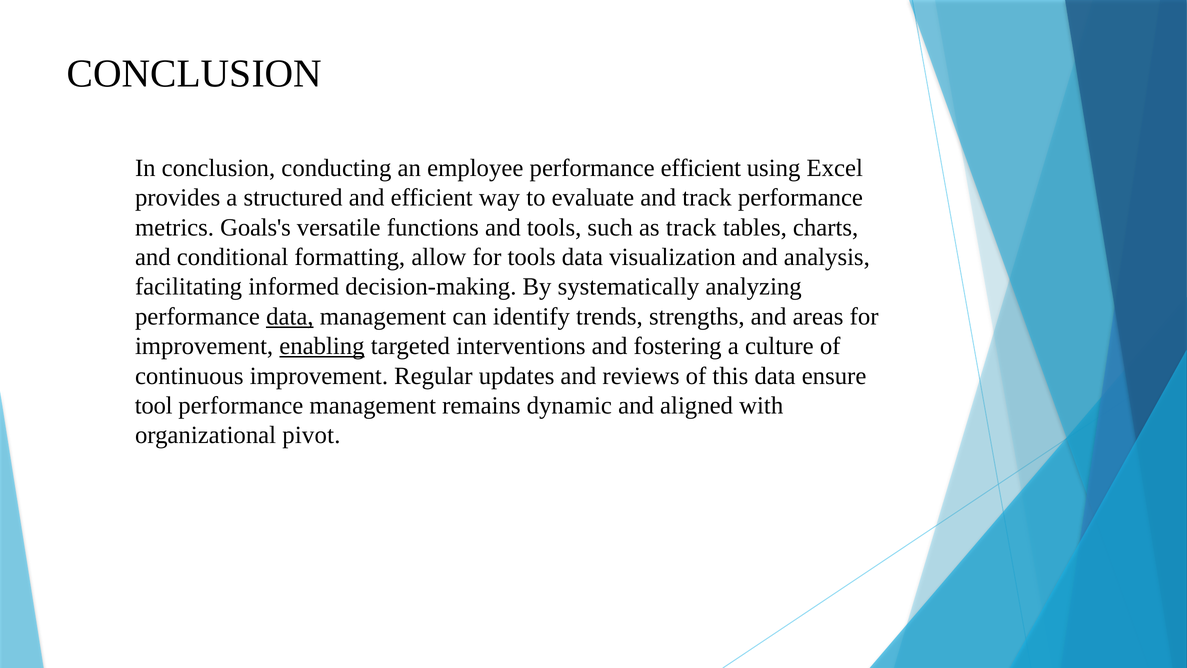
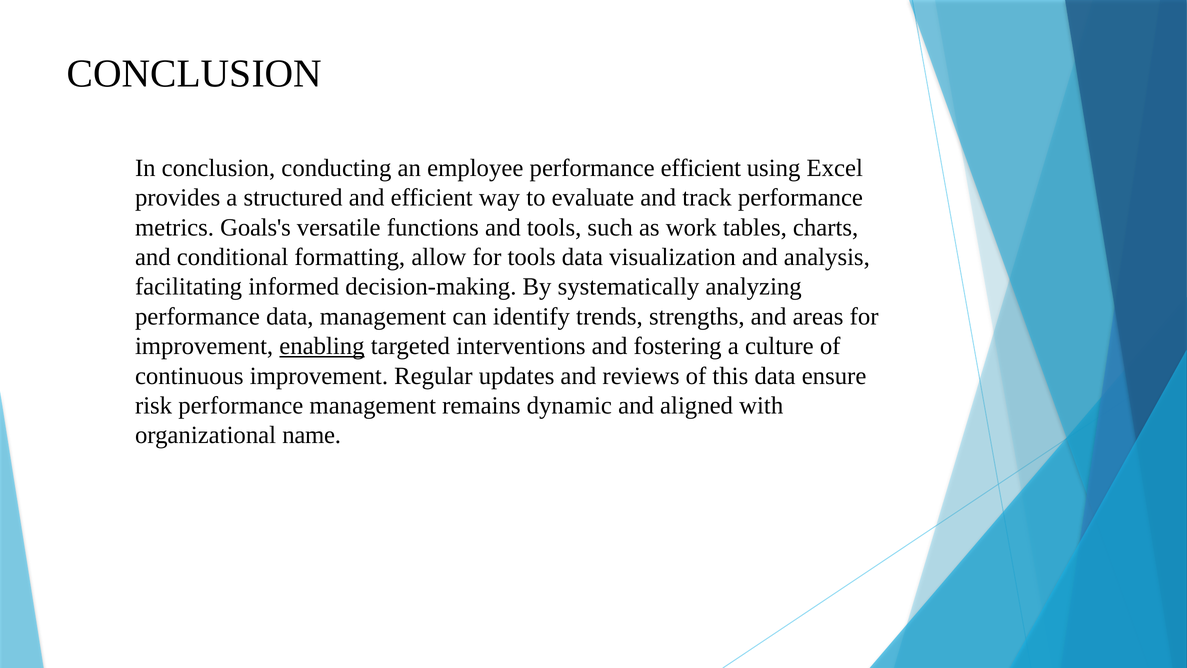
as track: track -> work
data at (290, 316) underline: present -> none
tool: tool -> risk
pivot: pivot -> name
